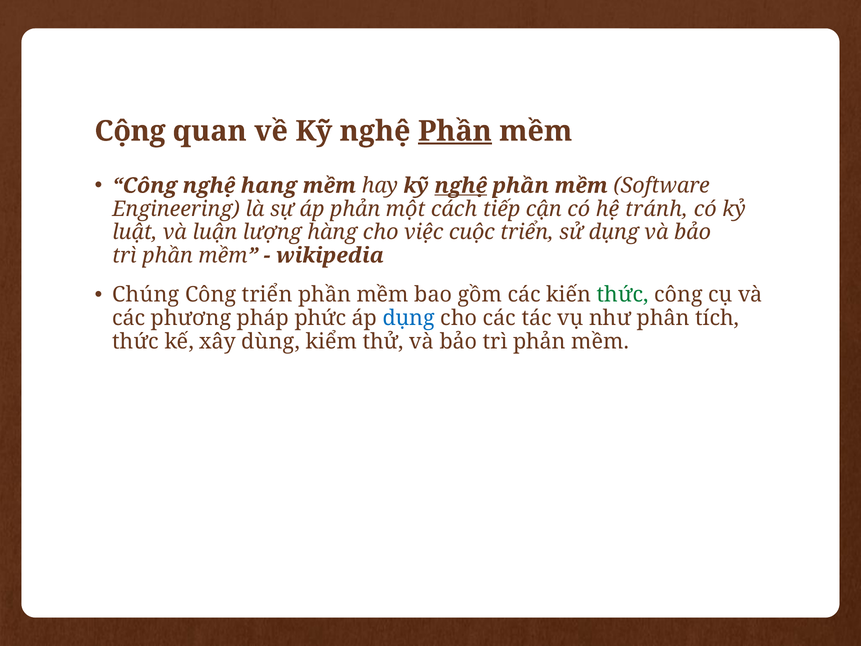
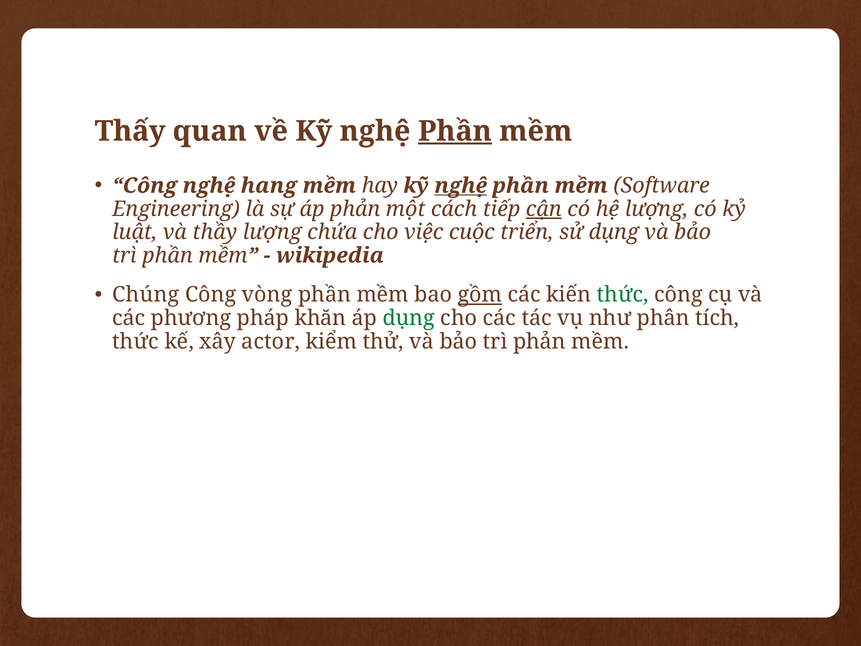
Cộng: Cộng -> Thấy
cận underline: none -> present
hệ tránh: tránh -> lượng
luận: luận -> thầy
hàng: hàng -> chứa
Công triển: triển -> vòng
gồm underline: none -> present
phức: phức -> khăn
dụng at (409, 318) colour: blue -> green
dùng: dùng -> actor
